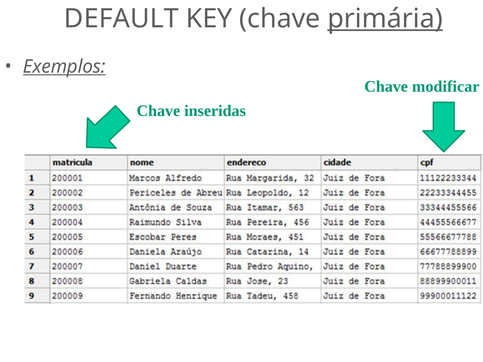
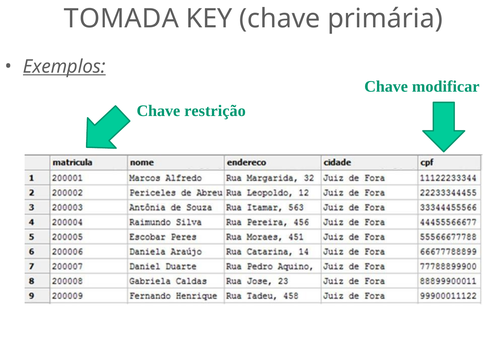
DEFAULT: DEFAULT -> TOMADA
primária underline: present -> none
inseridas: inseridas -> restrição
